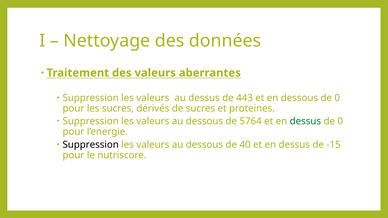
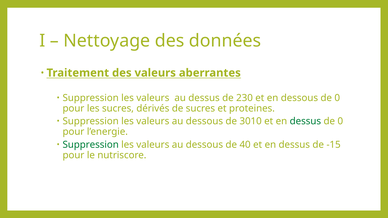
443: 443 -> 230
5764: 5764 -> 3010
Suppression at (91, 145) colour: black -> green
